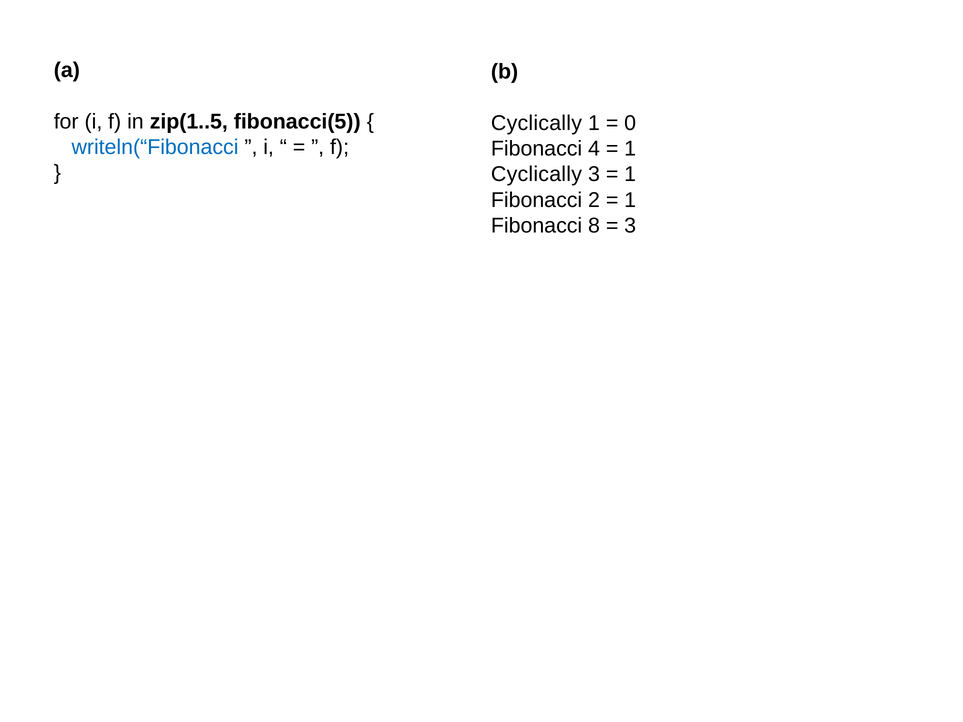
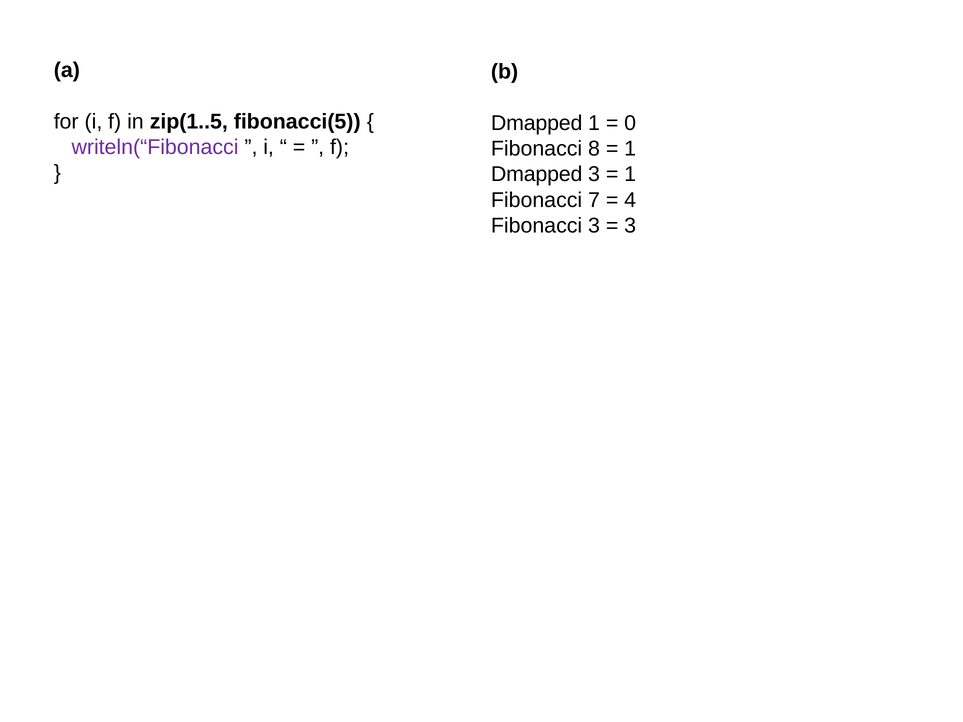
Cyclically at (536, 123): Cyclically -> Dmapped
writeln(“Fibonacci colour: blue -> purple
4: 4 -> 8
Cyclically at (536, 174): Cyclically -> Dmapped
2: 2 -> 7
1 at (630, 200): 1 -> 4
Fibonacci 8: 8 -> 3
